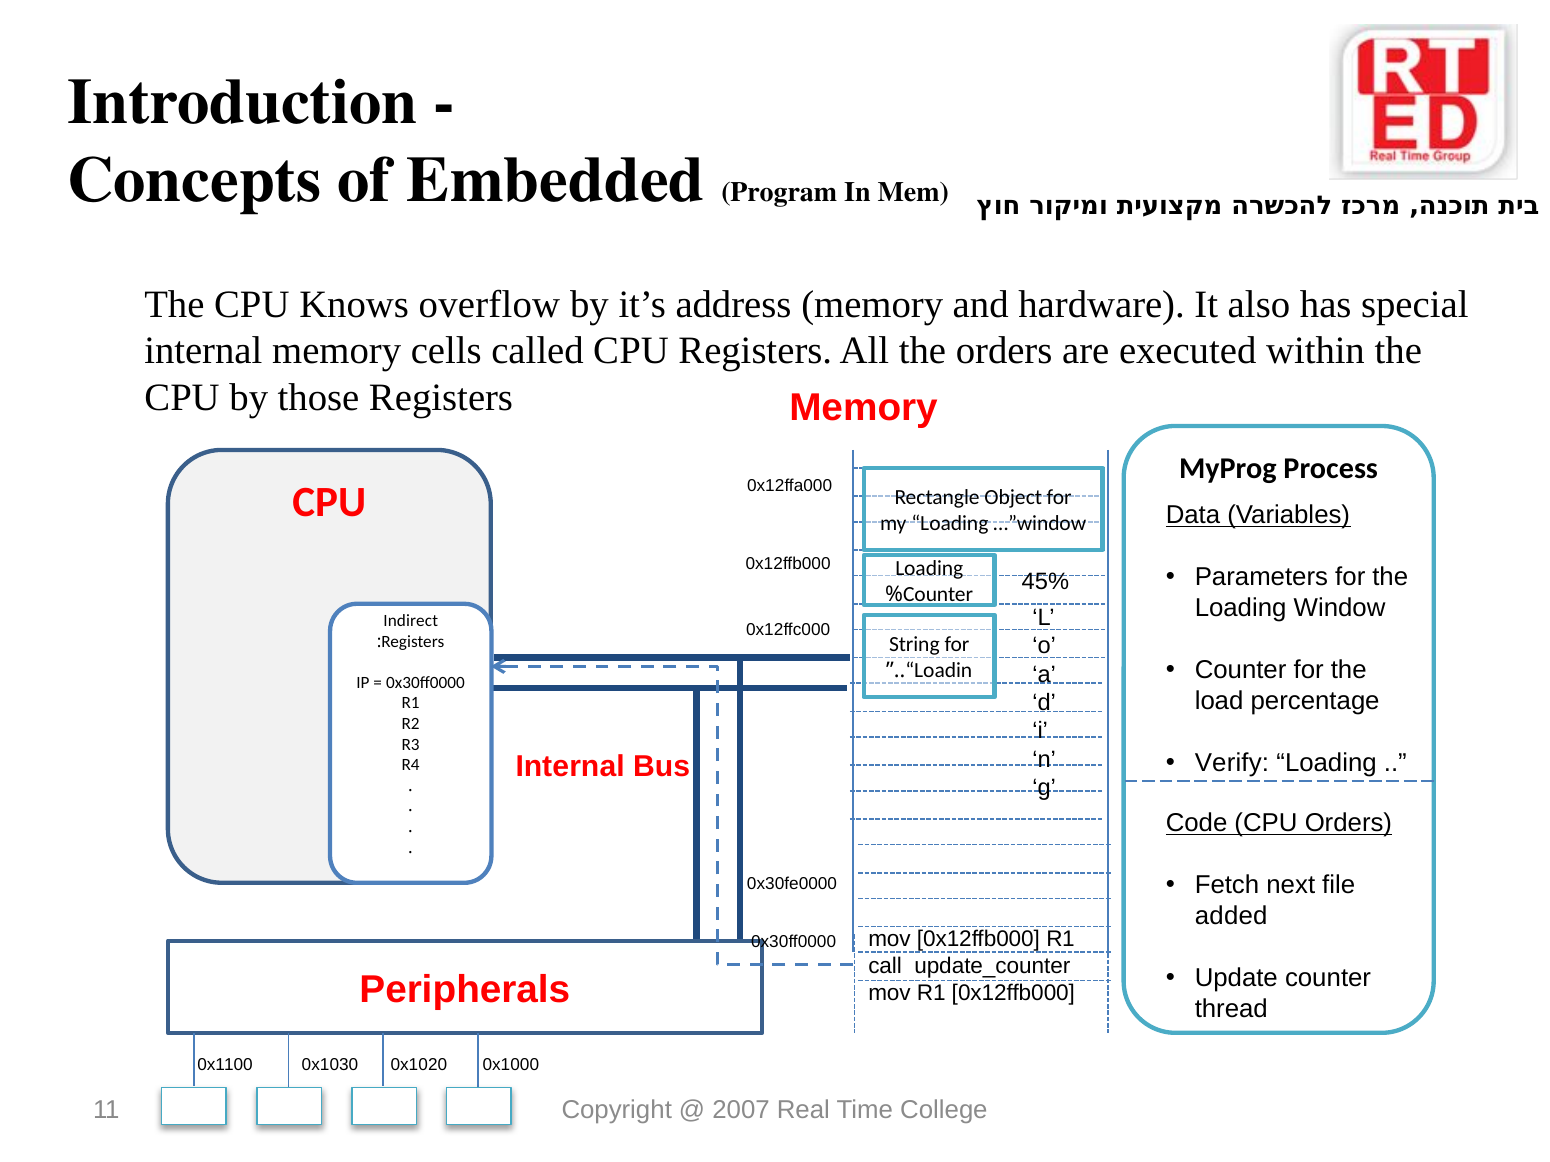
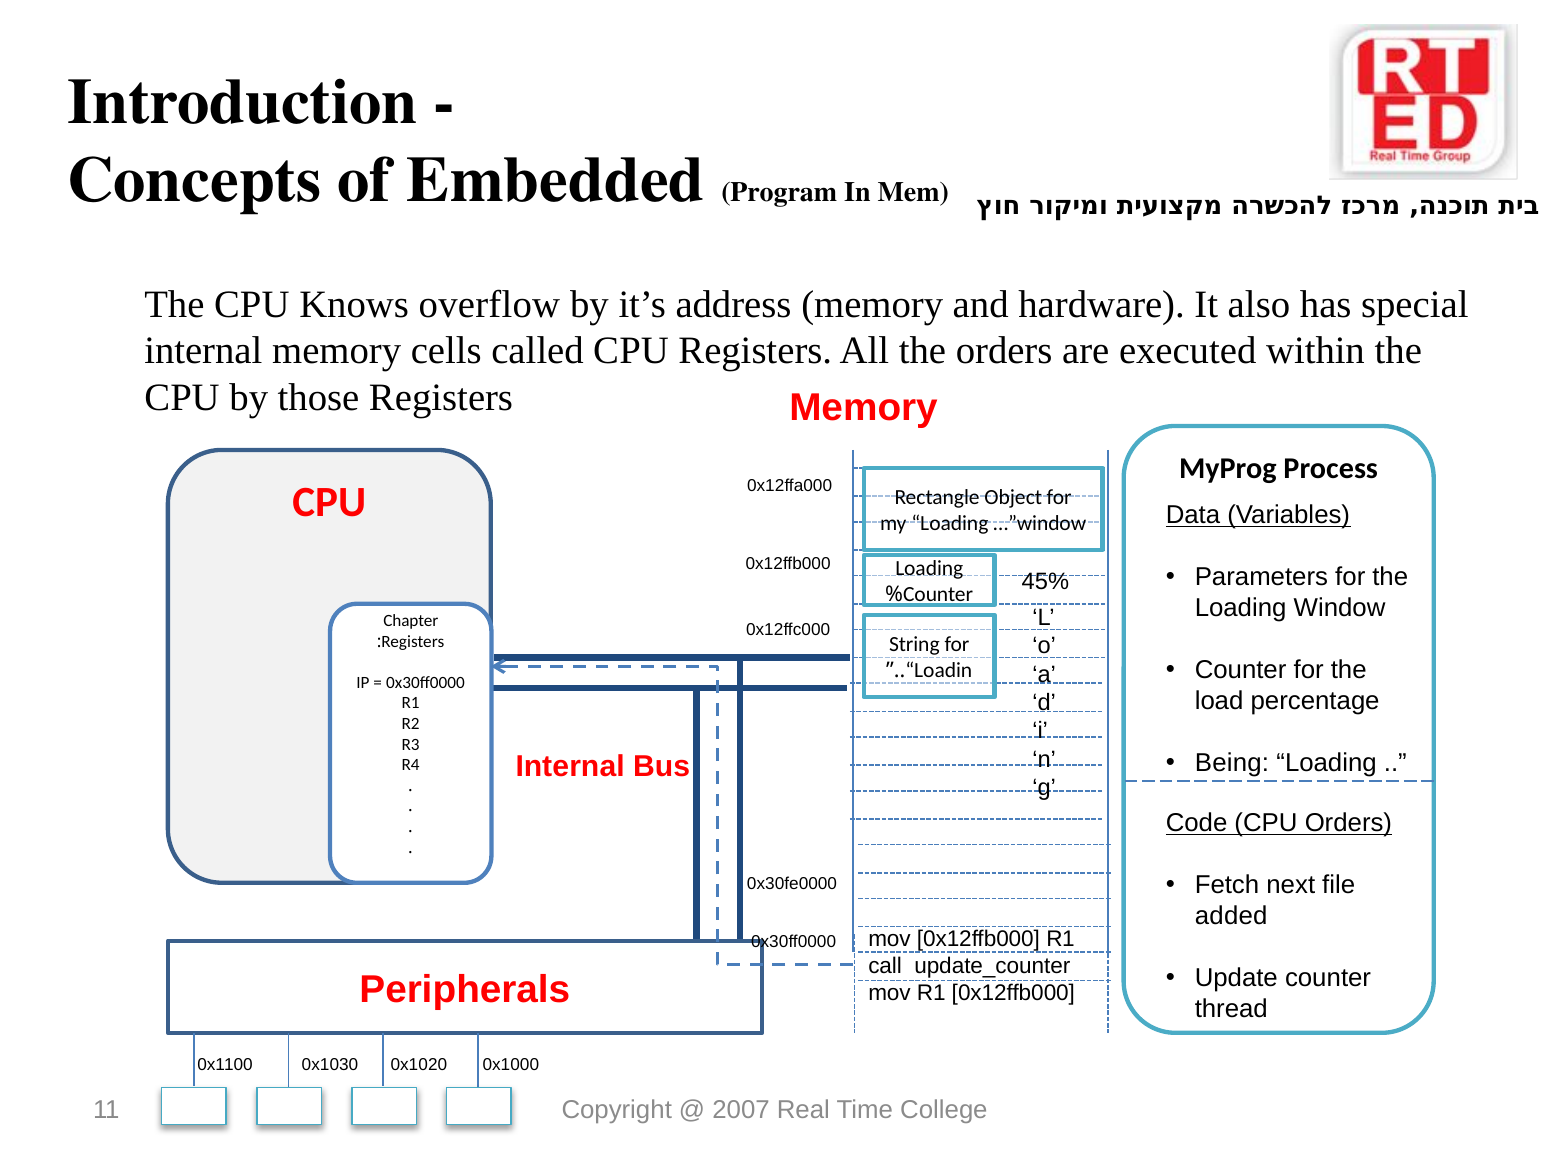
Indirect: Indirect -> Chapter
Verify: Verify -> Being
